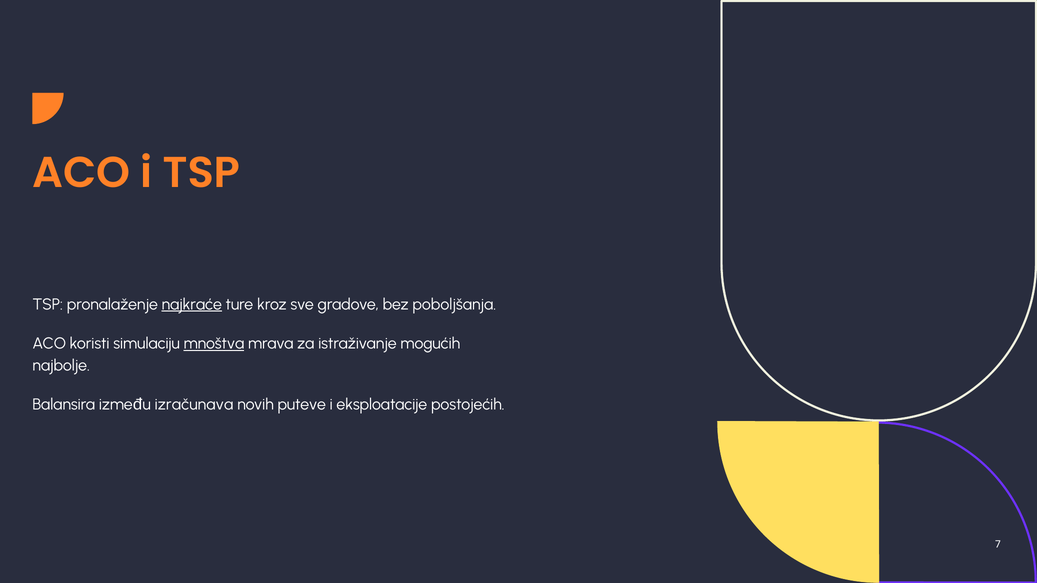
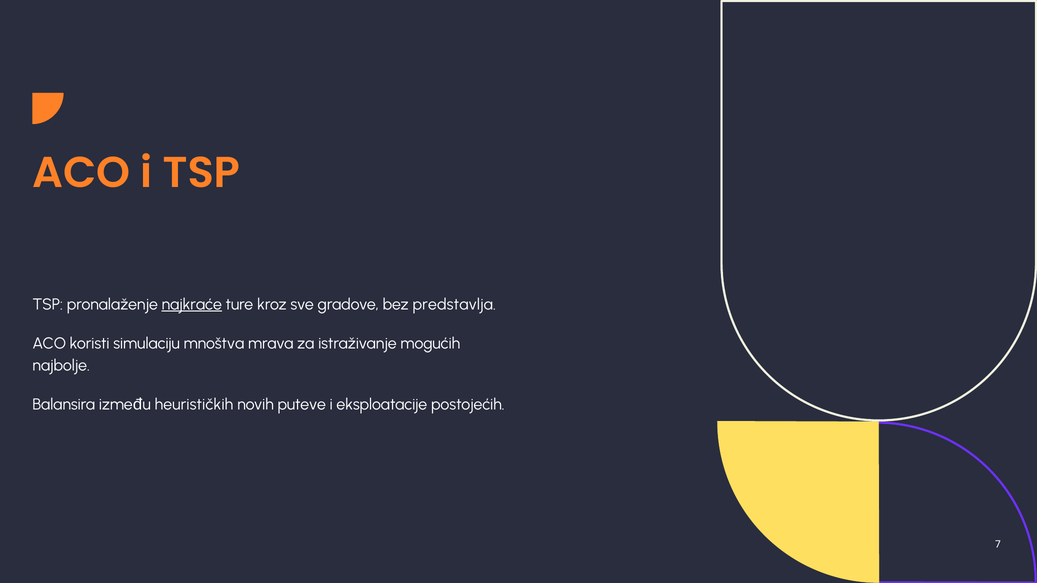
poboljšanja: poboljšanja -> predstavlja
mnoštva underline: present -> none
izračunava: izračunava -> heurističkih
